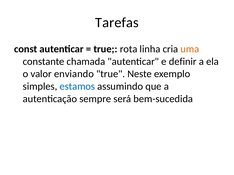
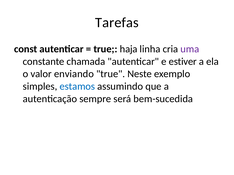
rota: rota -> haja
uma colour: orange -> purple
definir: definir -> estiver
